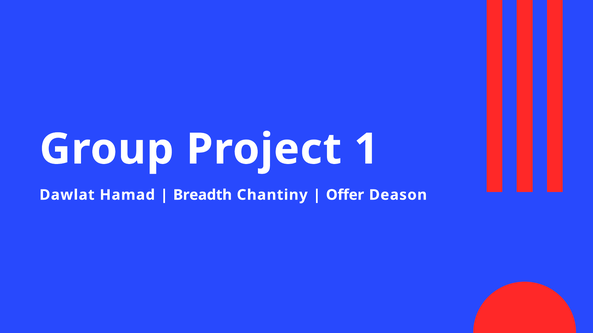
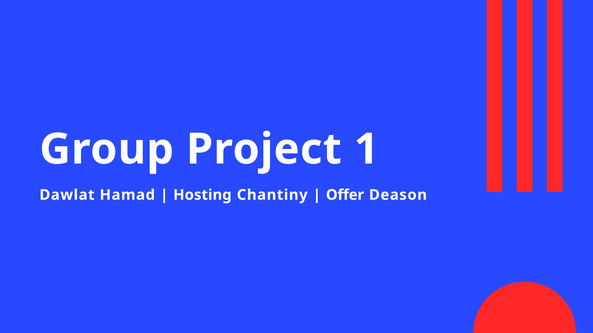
Breadth: Breadth -> Hosting
